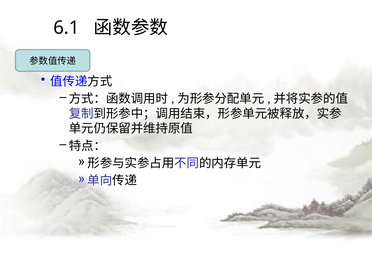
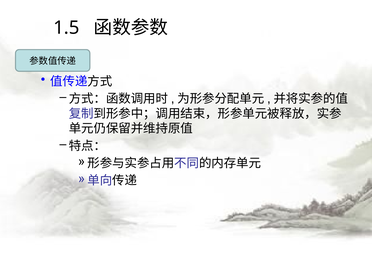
6.1: 6.1 -> 1.5
